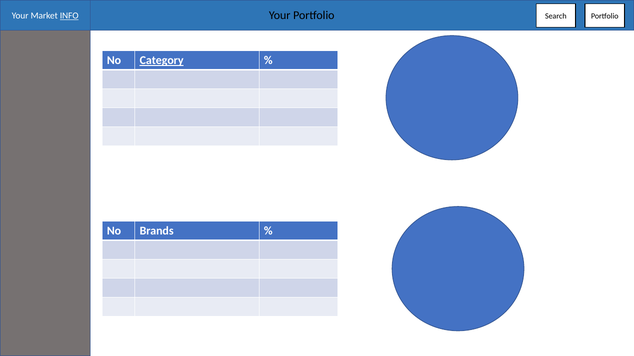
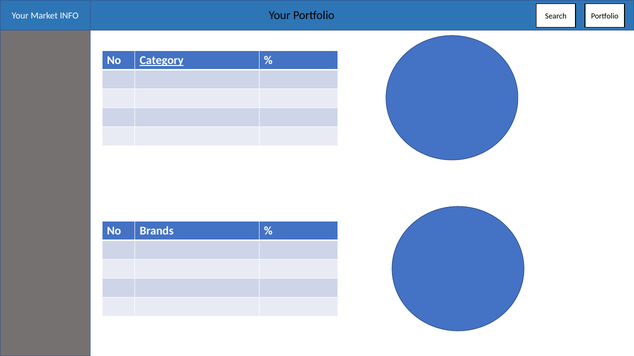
INFO underline: present -> none
